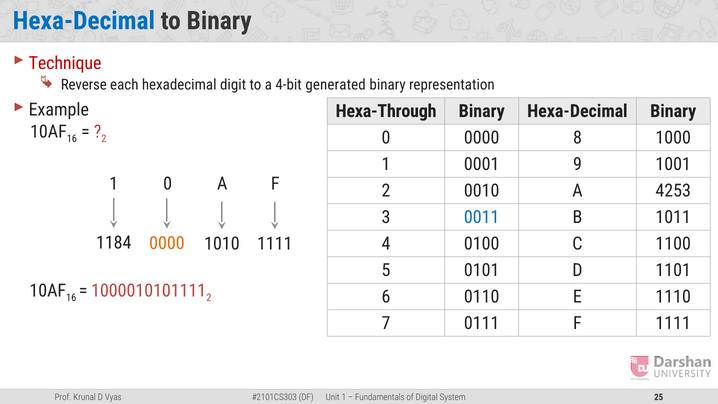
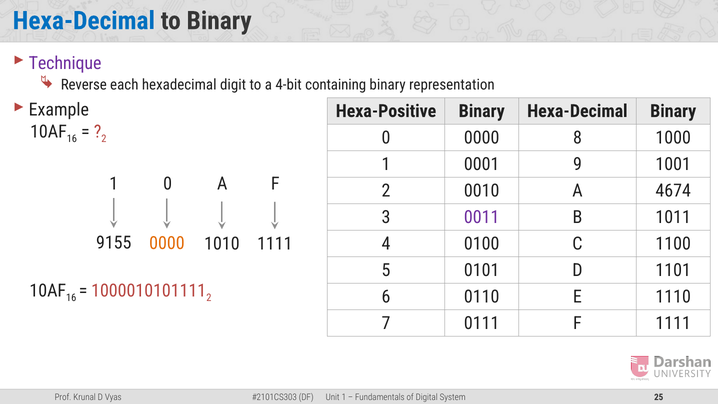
Technique colour: red -> purple
generated: generated -> containing
Hexa-Through: Hexa-Through -> Hexa-Positive
4253: 4253 -> 4674
0011 colour: blue -> purple
1184: 1184 -> 9155
